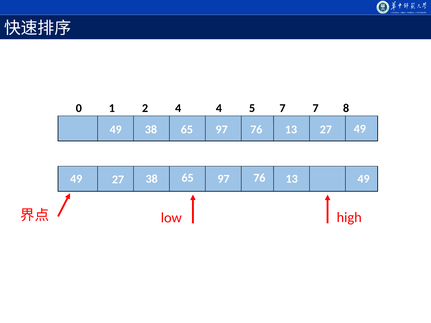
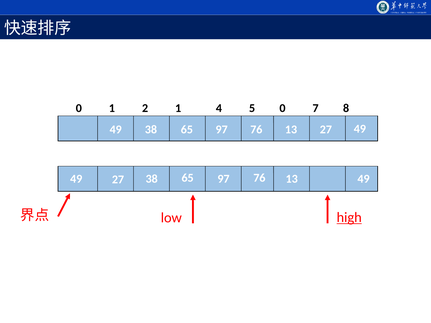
2 4: 4 -> 1
5 7: 7 -> 0
high underline: none -> present
